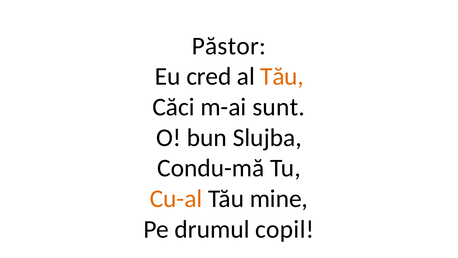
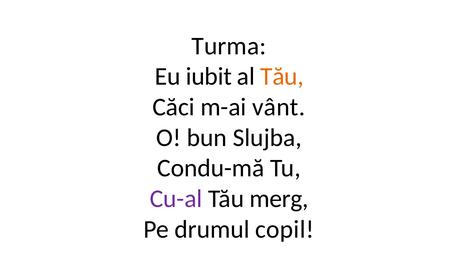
Păstor: Păstor -> Turma
cred: cred -> iubit
sunt: sunt -> vânt
Cu-al colour: orange -> purple
mine: mine -> merg
